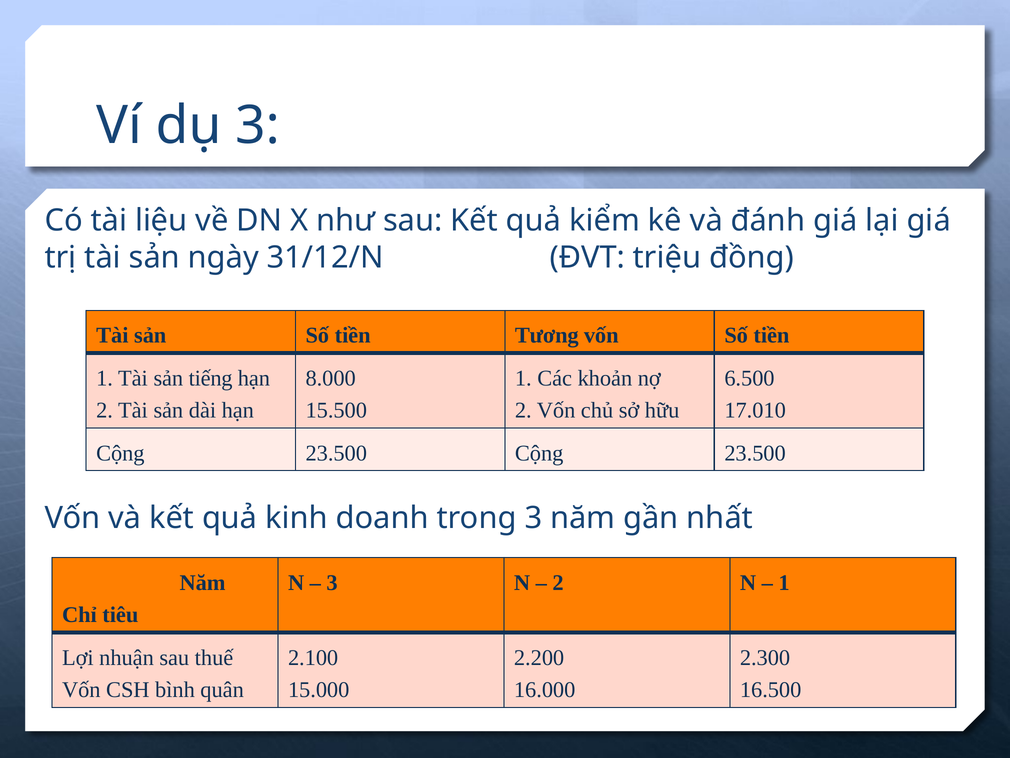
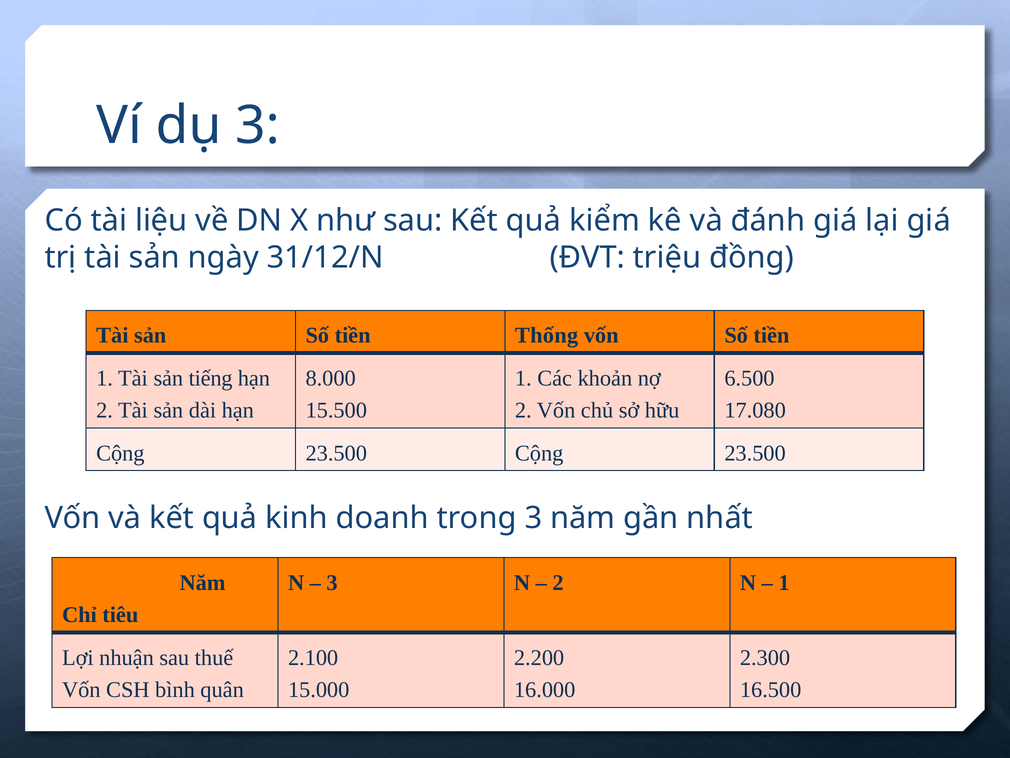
Tương: Tương -> Thống
17.010: 17.010 -> 17.080
